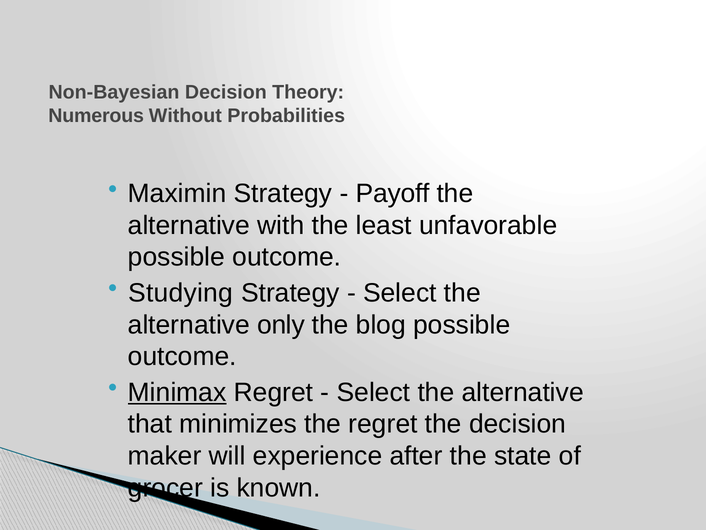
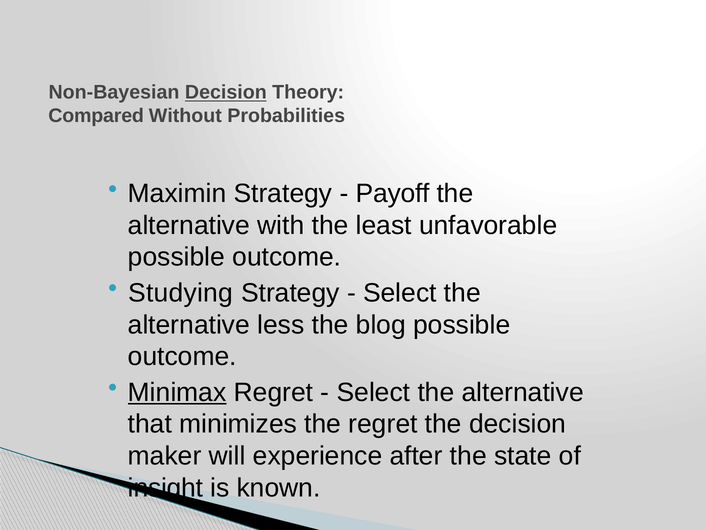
Decision at (226, 92) underline: none -> present
Numerous: Numerous -> Compared
only: only -> less
grocer: grocer -> insight
